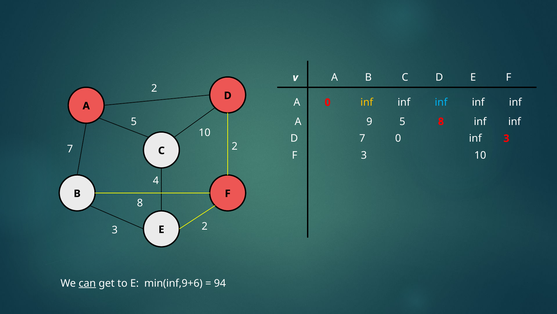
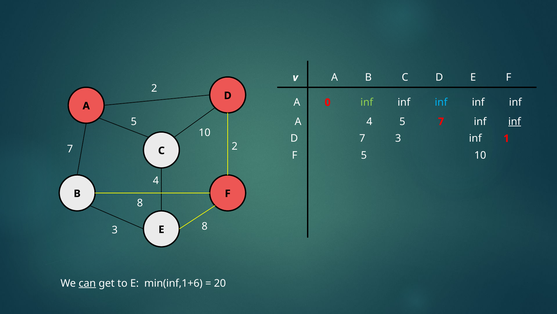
inf at (367, 102) colour: yellow -> light green
A 9: 9 -> 4
5 8: 8 -> 7
inf at (515, 121) underline: none -> present
7 0: 0 -> 3
inf 3: 3 -> 1
F 3: 3 -> 5
3 2: 2 -> 8
min(inf,9+6: min(inf,9+6 -> min(inf,1+6
94: 94 -> 20
